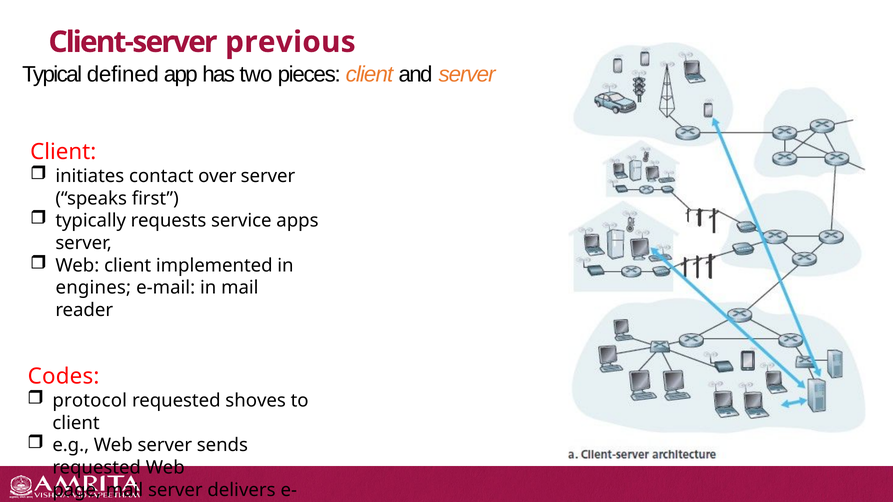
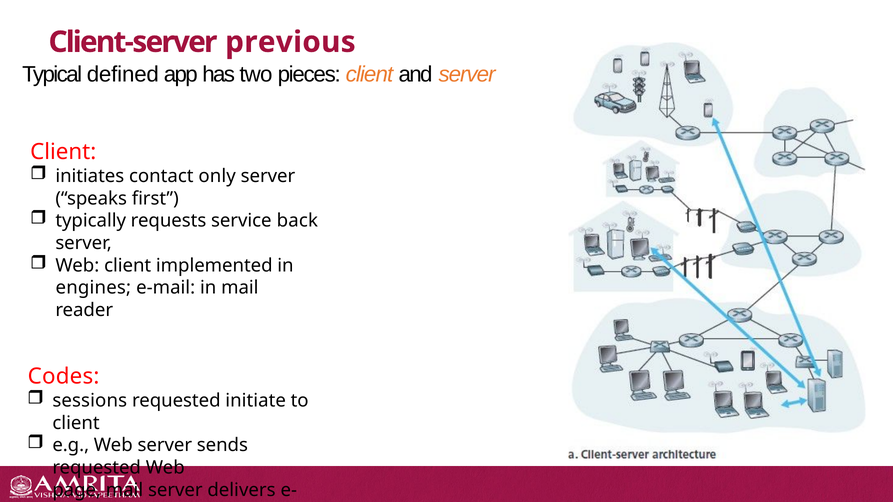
over: over -> only
apps: apps -> back
protocol: protocol -> sessions
shoves: shoves -> initiate
